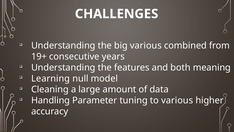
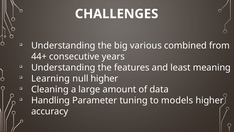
19+: 19+ -> 44+
both: both -> least
null model: model -> higher
to various: various -> models
